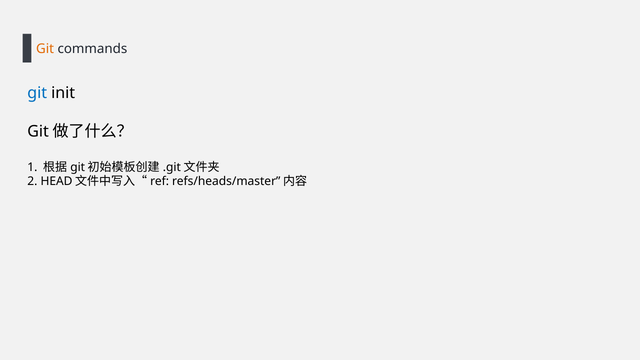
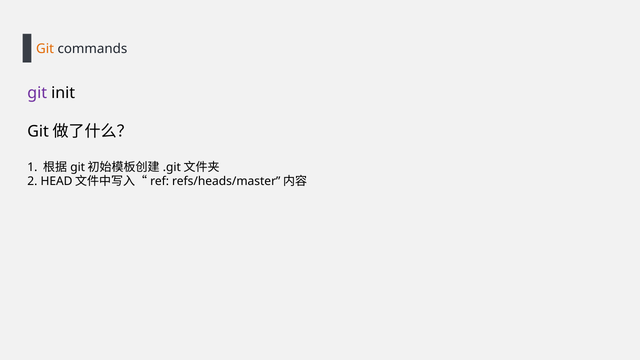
git at (37, 93) colour: blue -> purple
